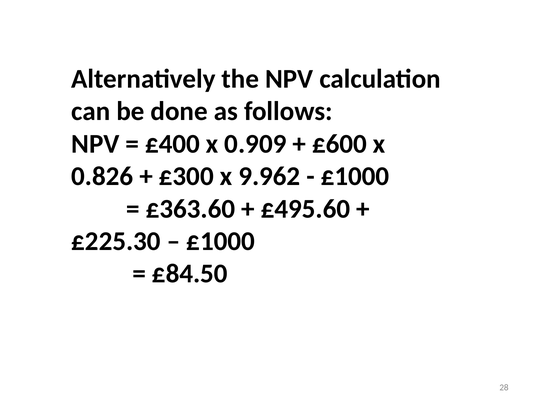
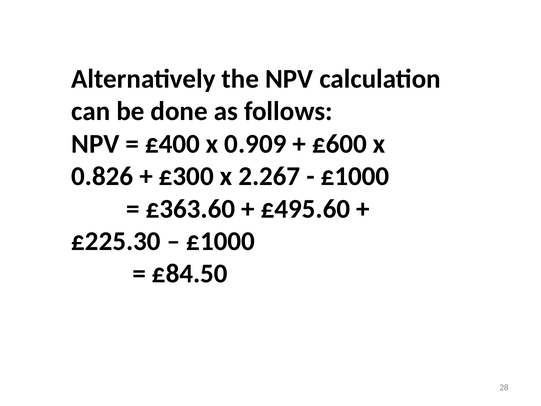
9.962: 9.962 -> 2.267
